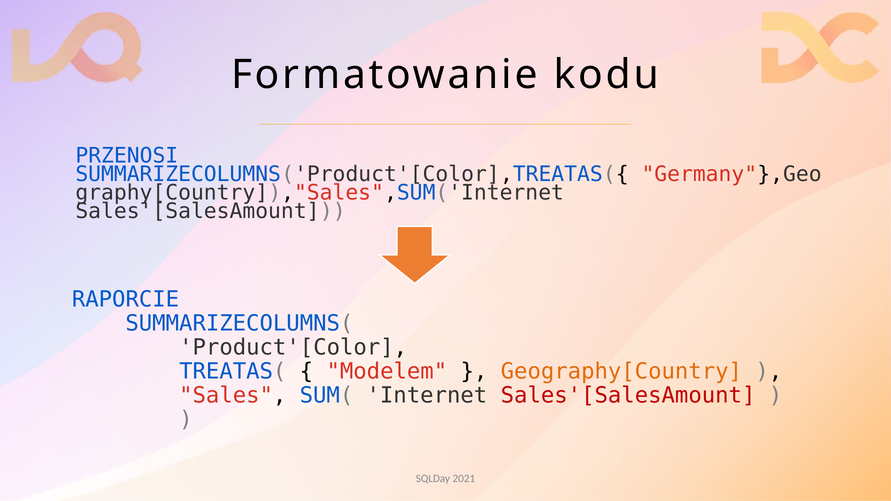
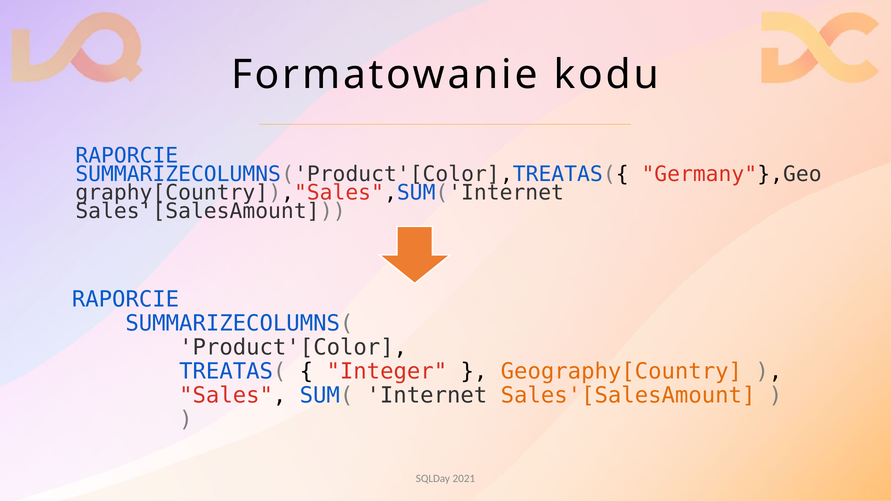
PRZENOSI at (127, 156): PRZENOSI -> RAPORCIE
Modelem: Modelem -> Integer
Sales'[SalesAmount at (628, 396) colour: red -> orange
